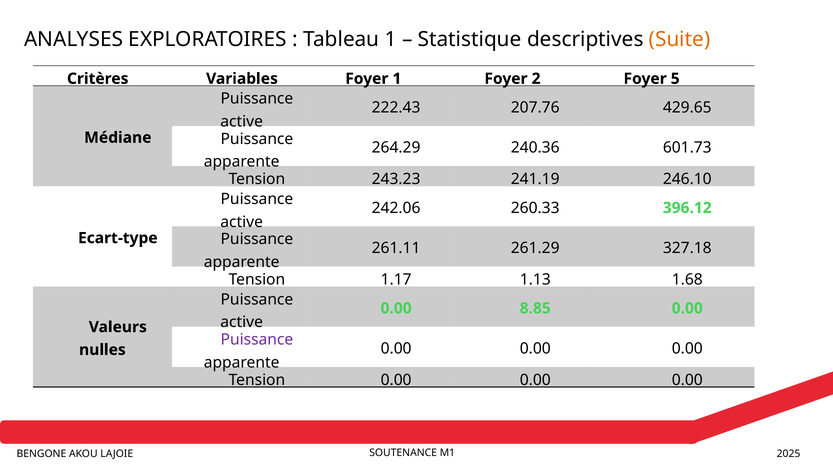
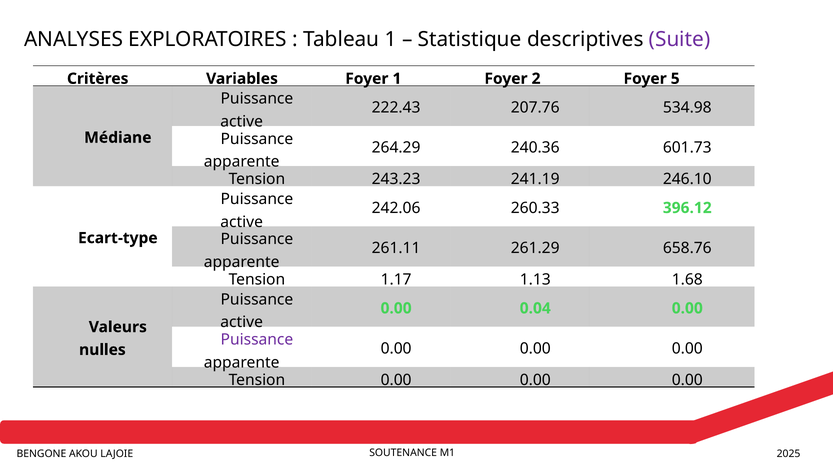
Suite colour: orange -> purple
429.65: 429.65 -> 534.98
327.18: 327.18 -> 658.76
8.85: 8.85 -> 0.04
